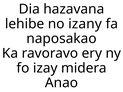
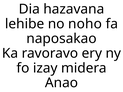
izany: izany -> noho
